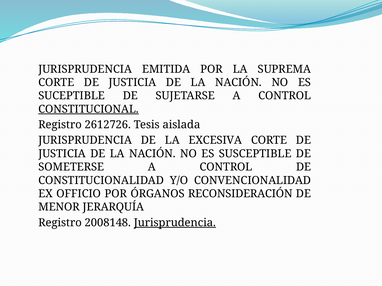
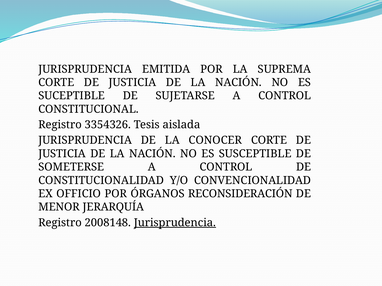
CONSTITUCIONAL underline: present -> none
2612726: 2612726 -> 3354326
EXCESIVA: EXCESIVA -> CONOCER
